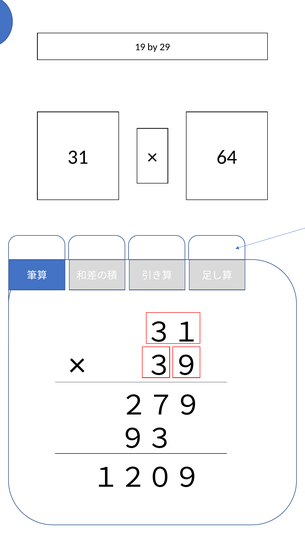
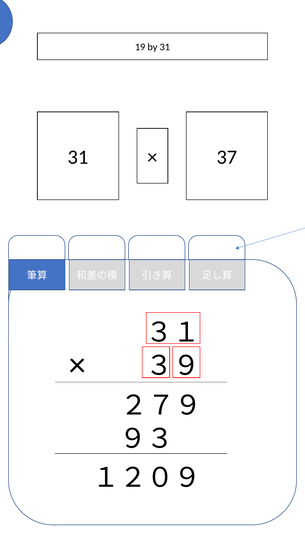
by 29: 29 -> 31
64: 64 -> 37
